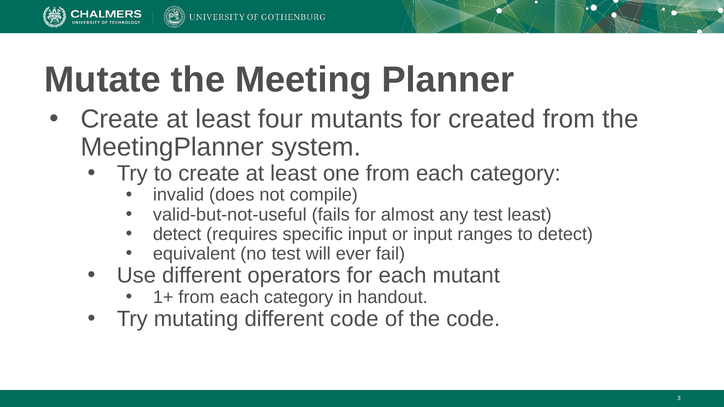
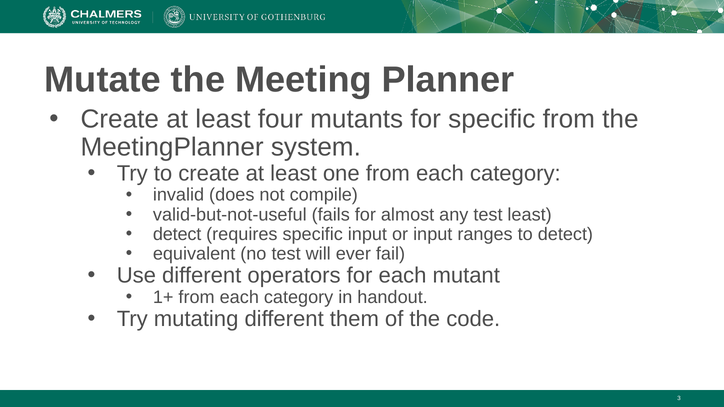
for created: created -> specific
different code: code -> them
